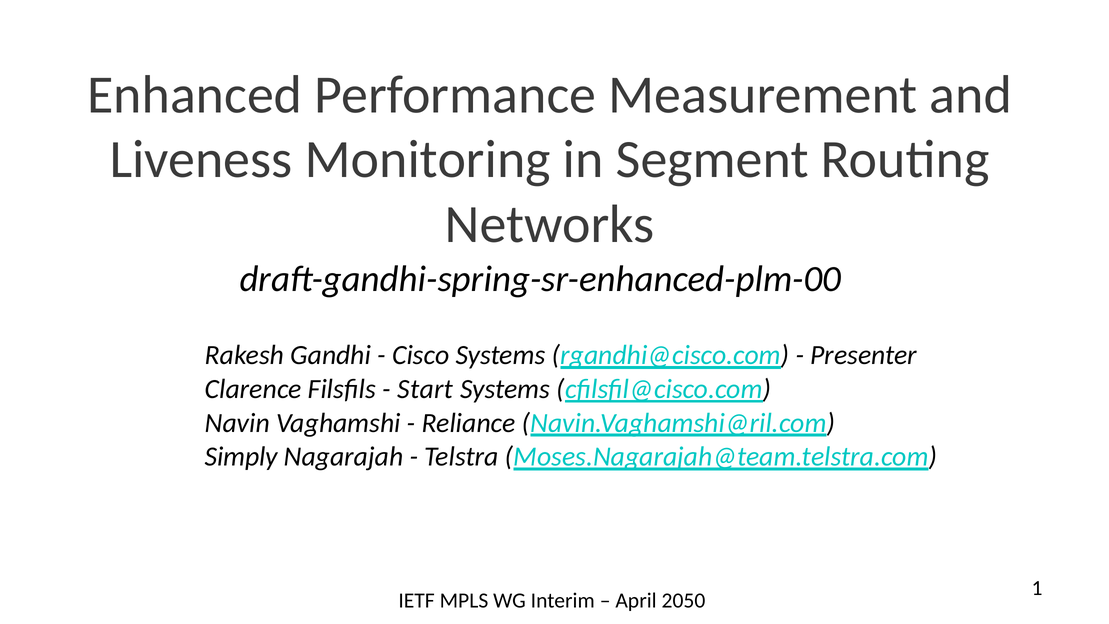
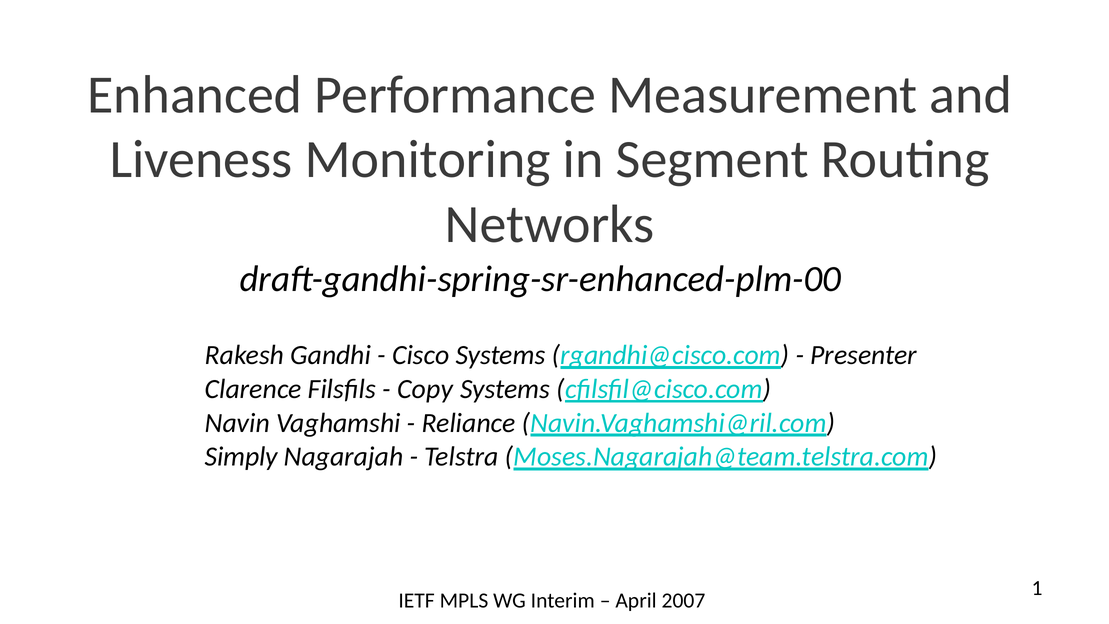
Start: Start -> Copy
2050: 2050 -> 2007
